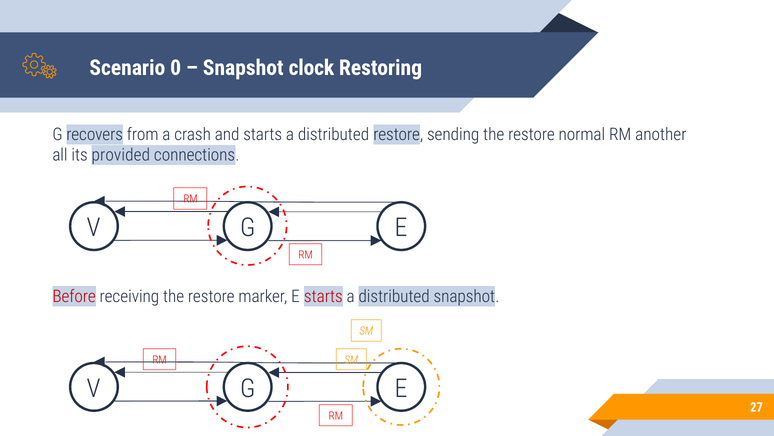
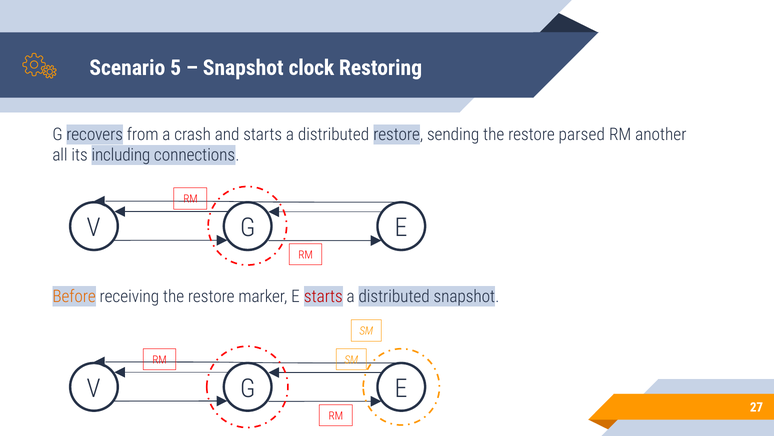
0: 0 -> 5
normal: normal -> parsed
provided: provided -> including
Before colour: red -> orange
